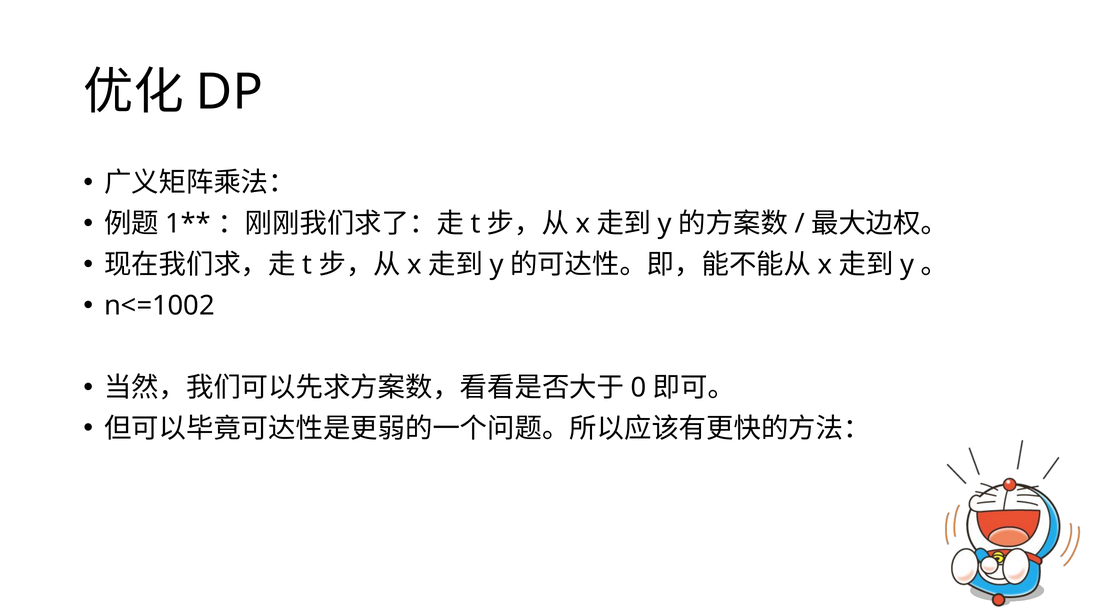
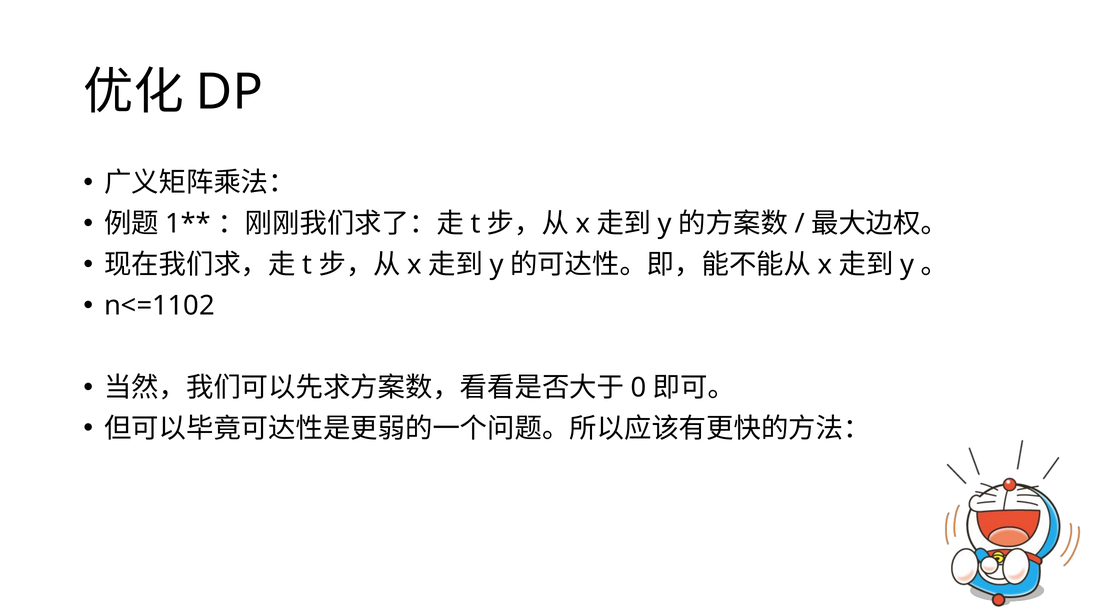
n<=1002: n<=1002 -> n<=1102
